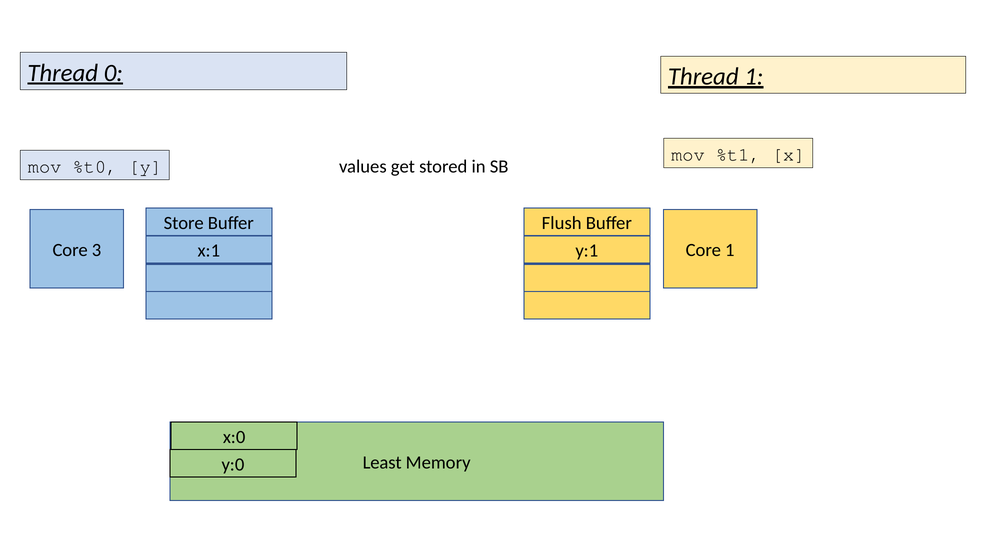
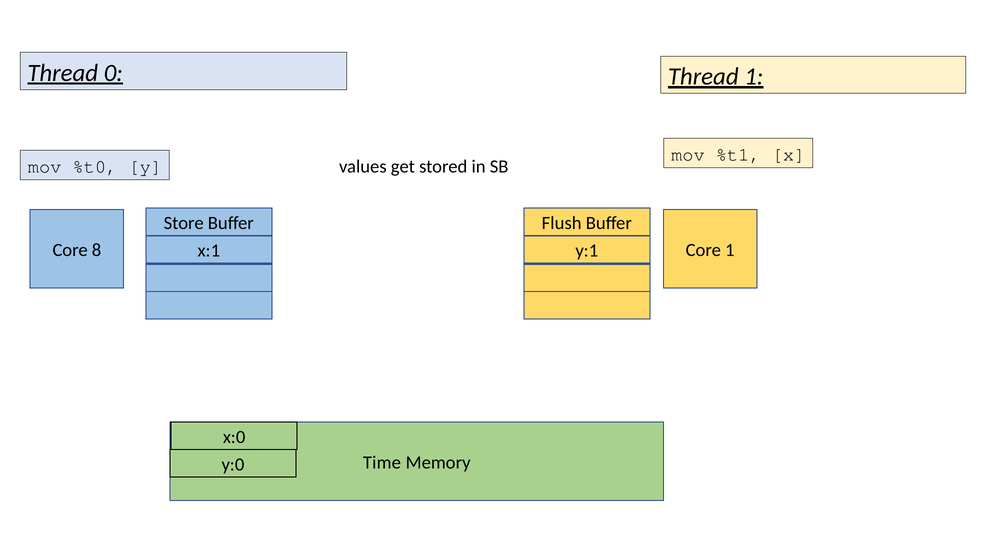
3: 3 -> 8
Least: Least -> Time
